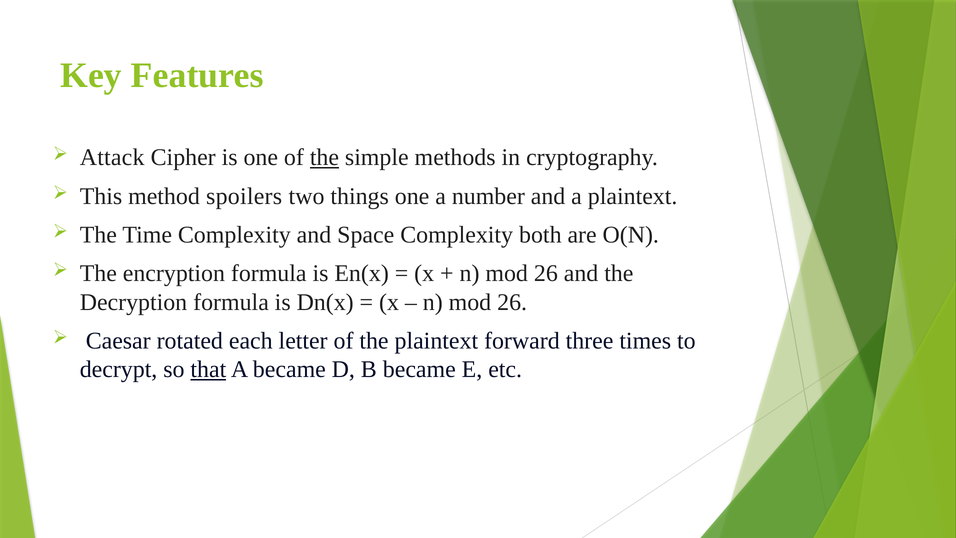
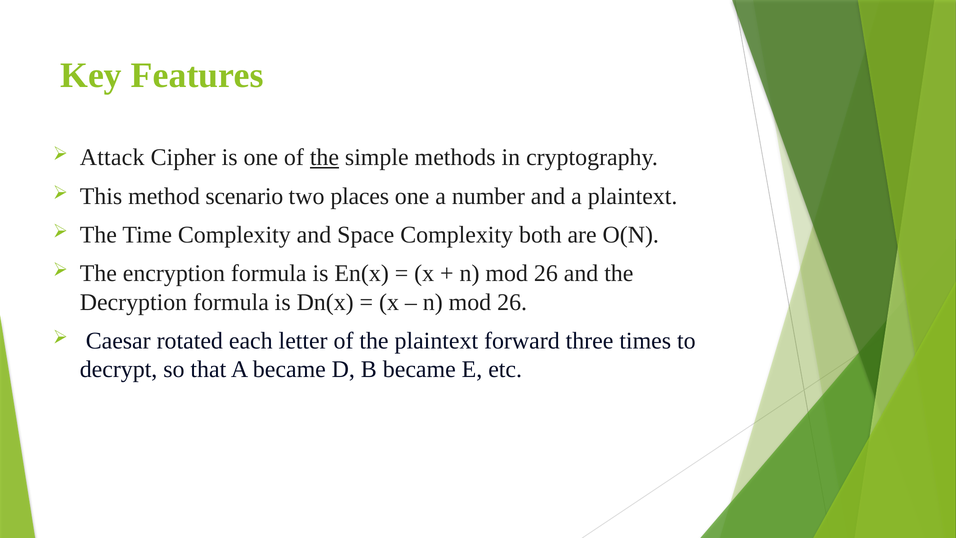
spoilers: spoilers -> scenario
things: things -> places
that underline: present -> none
